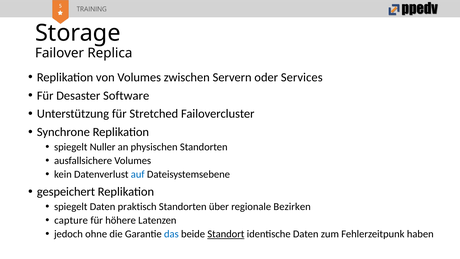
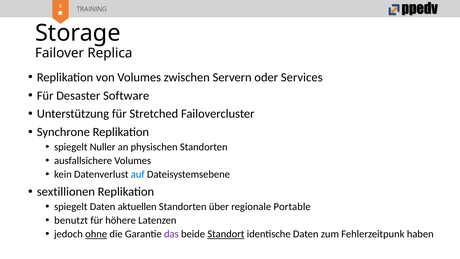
gespeichert: gespeichert -> sextillionen
praktisch: praktisch -> aktuellen
Bezirken: Bezirken -> Portable
capture: capture -> benutzt
ohne underline: none -> present
das colour: blue -> purple
